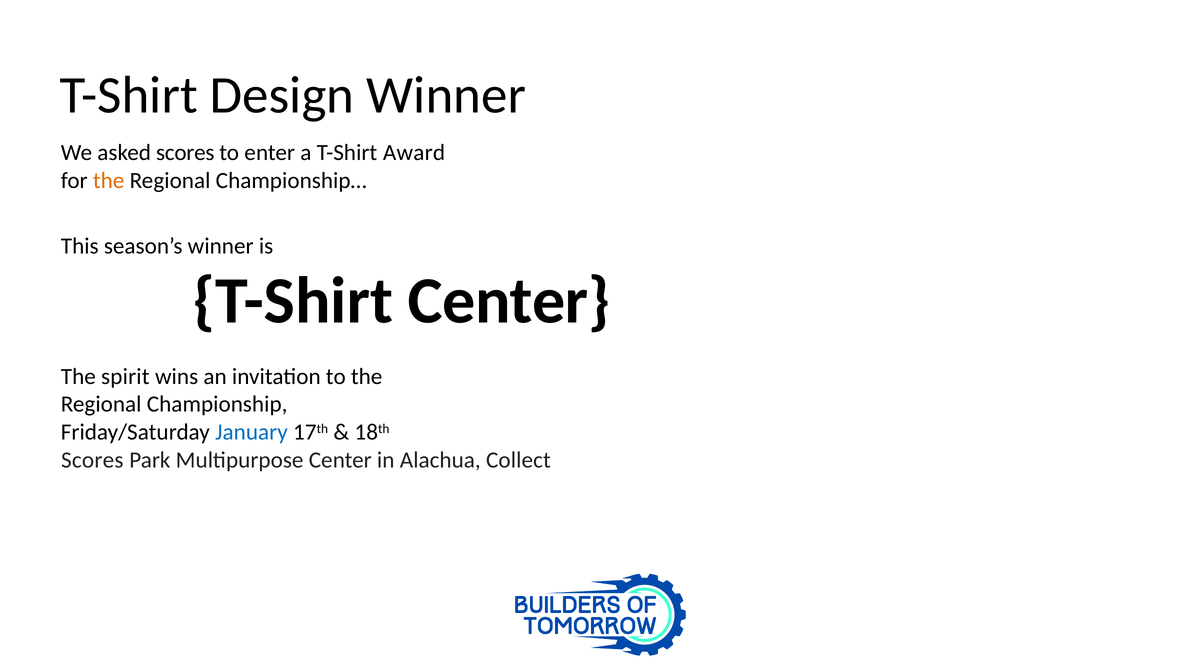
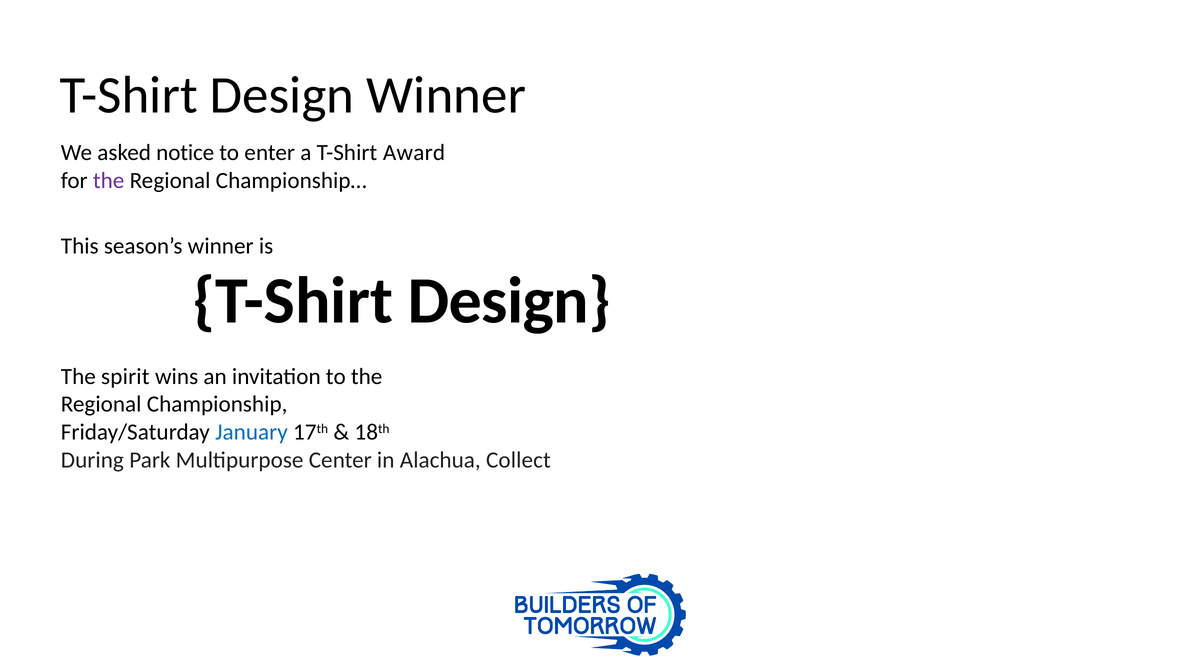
asked scores: scores -> notice
the at (109, 181) colour: orange -> purple
Center at (509, 301): Center -> Design
Scores at (92, 460): Scores -> During
